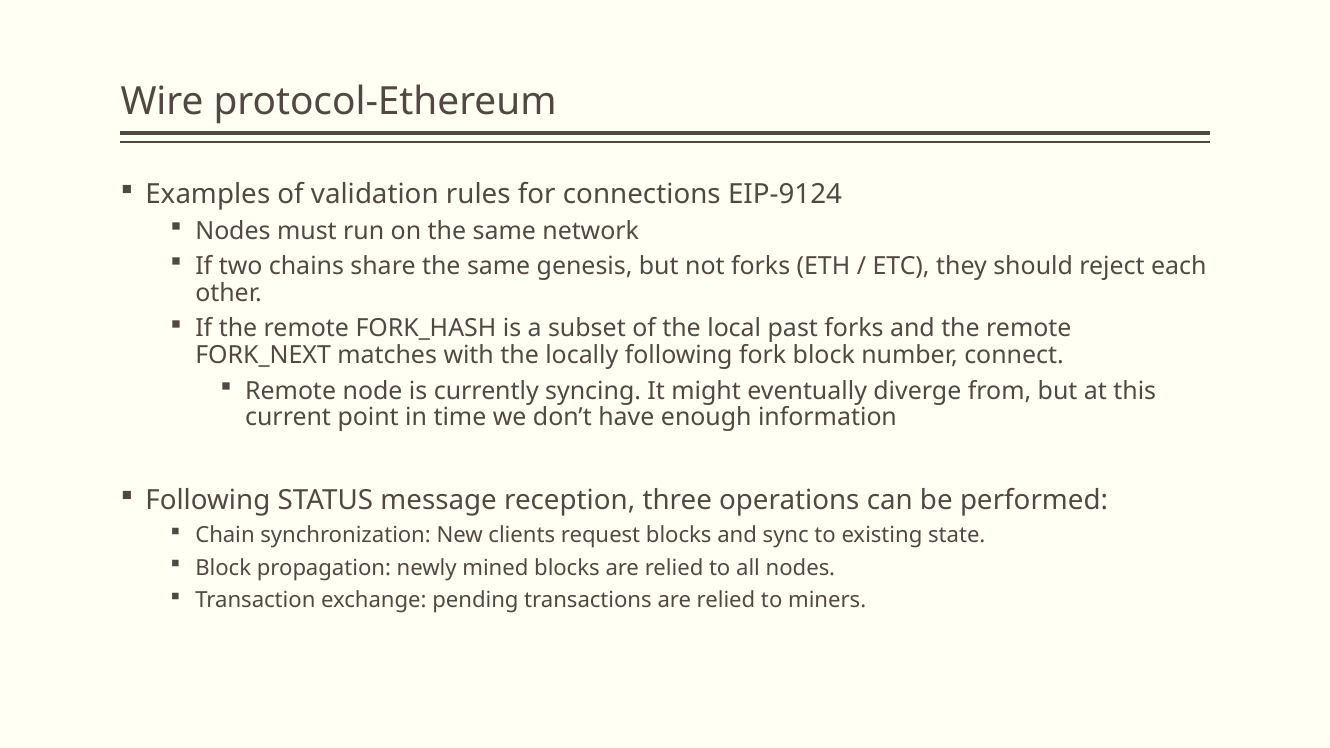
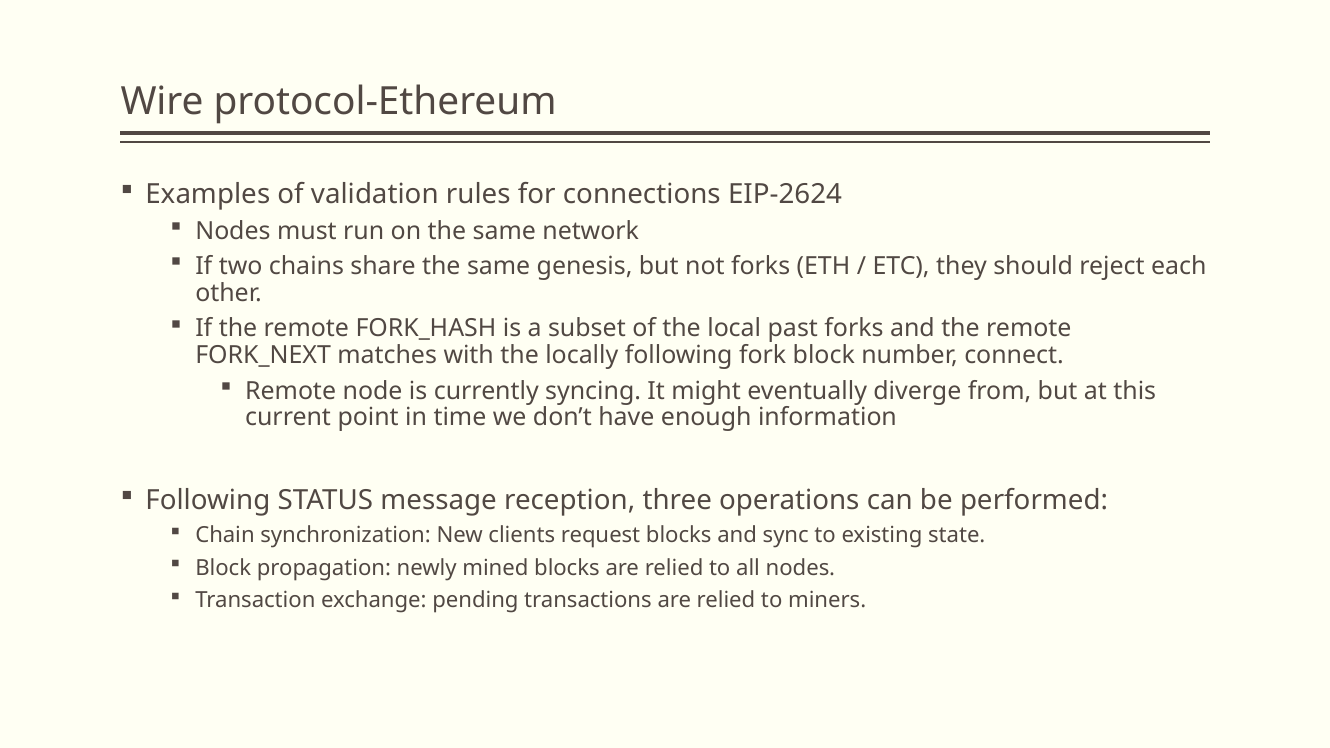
EIP-9124: EIP-9124 -> EIP-2624
